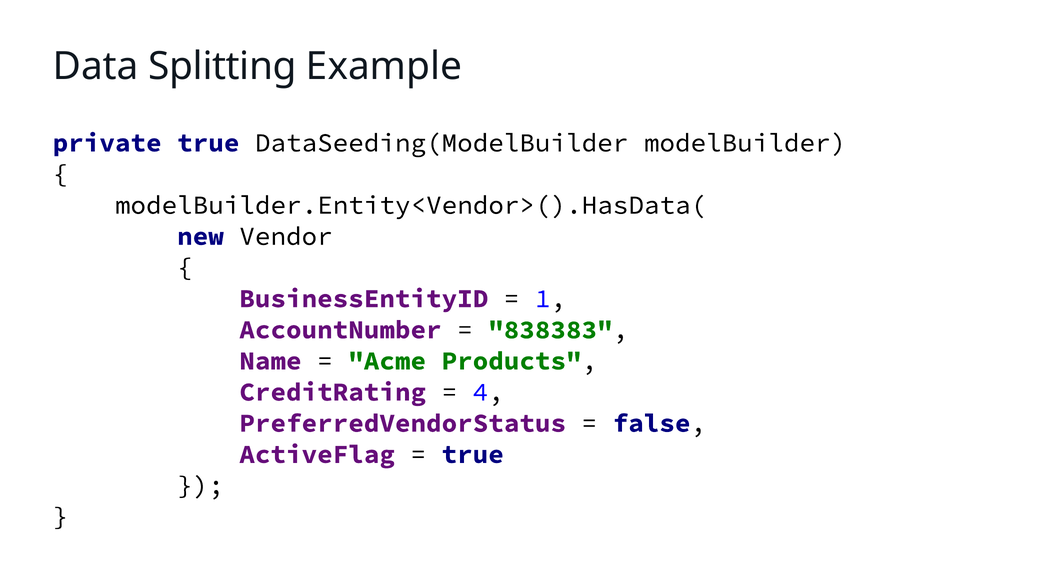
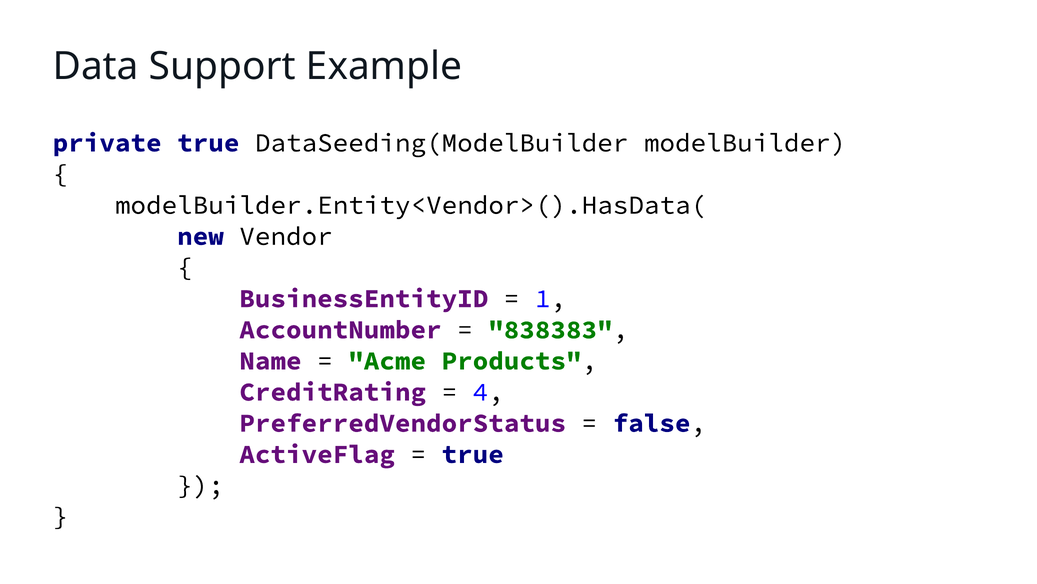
Splitting: Splitting -> Support
